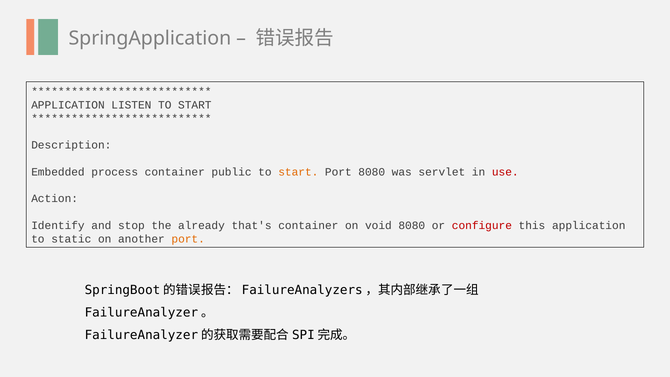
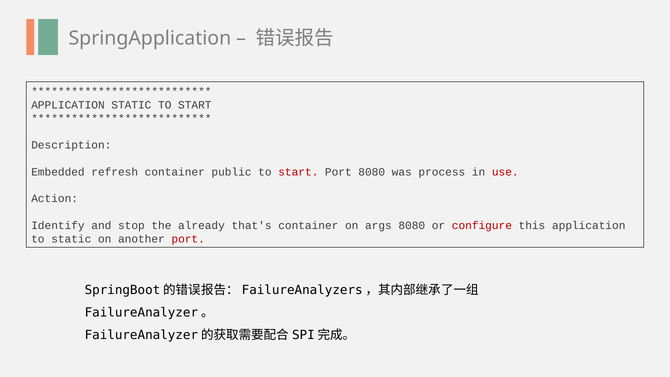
APPLICATION LISTEN: LISTEN -> STATIC
process: process -> refresh
start at (298, 172) colour: orange -> red
servlet: servlet -> process
void: void -> args
port at (188, 239) colour: orange -> red
